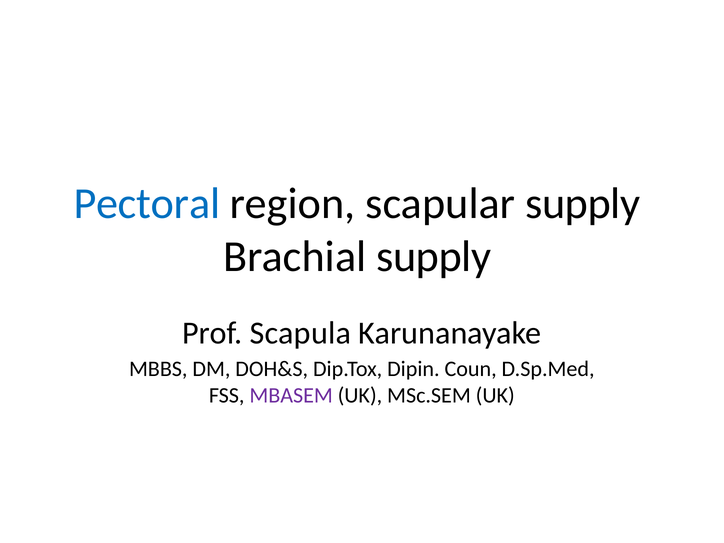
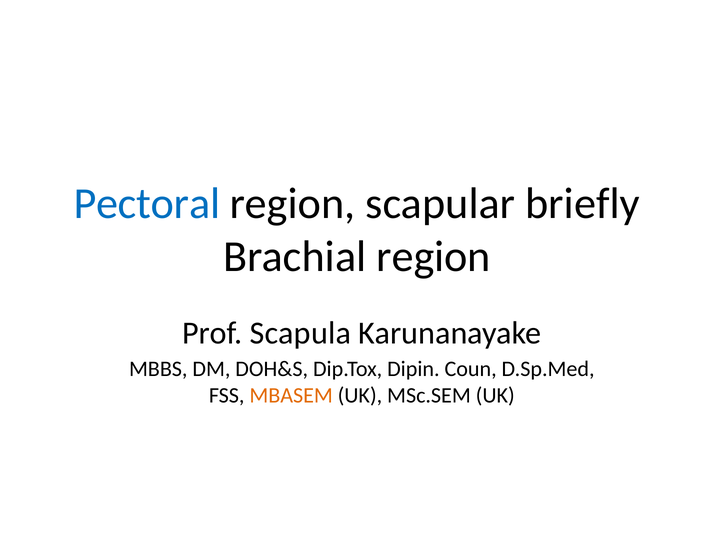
scapular supply: supply -> briefly
Brachial supply: supply -> region
MBASEM colour: purple -> orange
